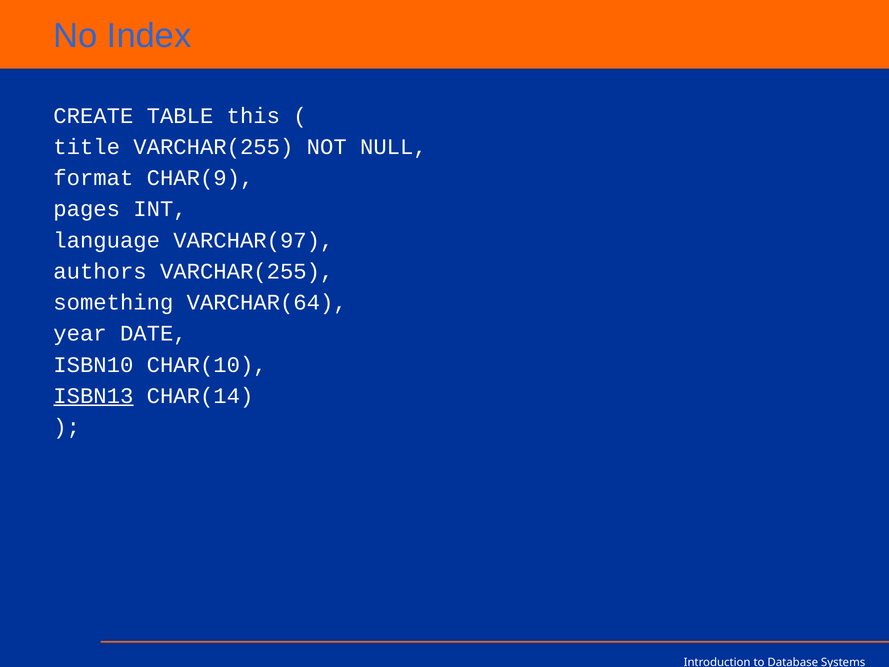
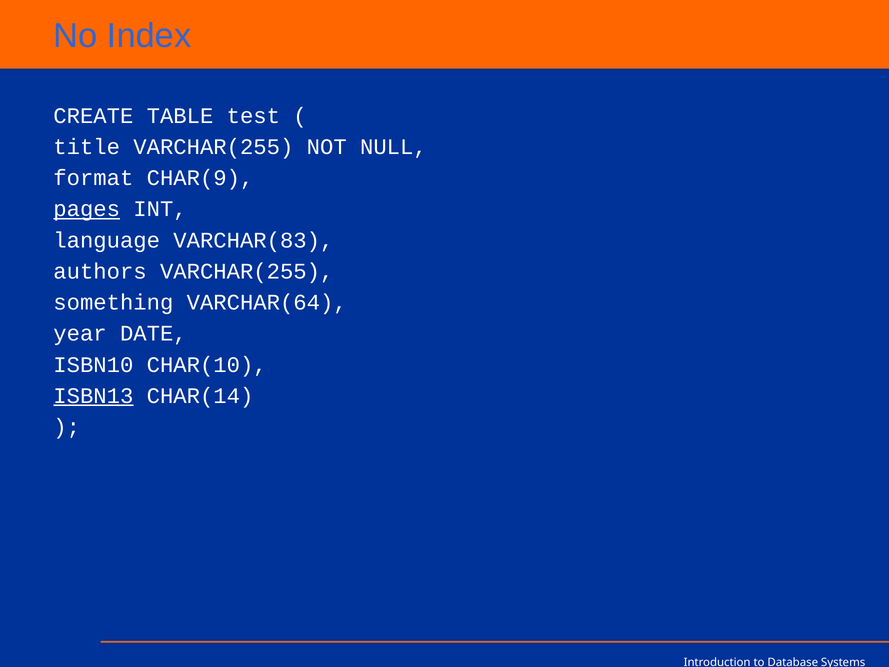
this: this -> test
pages underline: none -> present
VARCHAR(97: VARCHAR(97 -> VARCHAR(83
